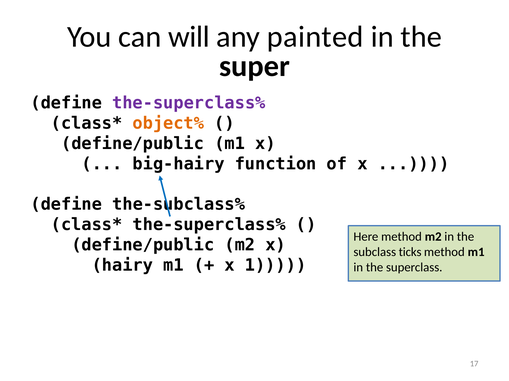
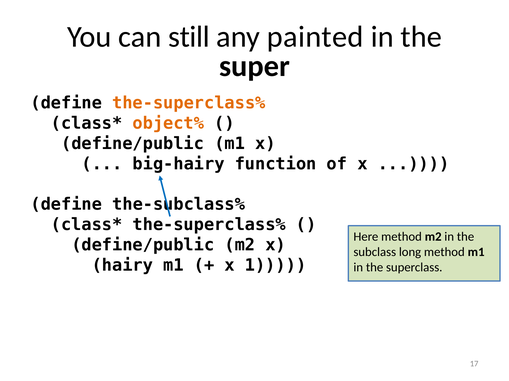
will: will -> still
the-superclass% at (189, 103) colour: purple -> orange
ticks: ticks -> long
